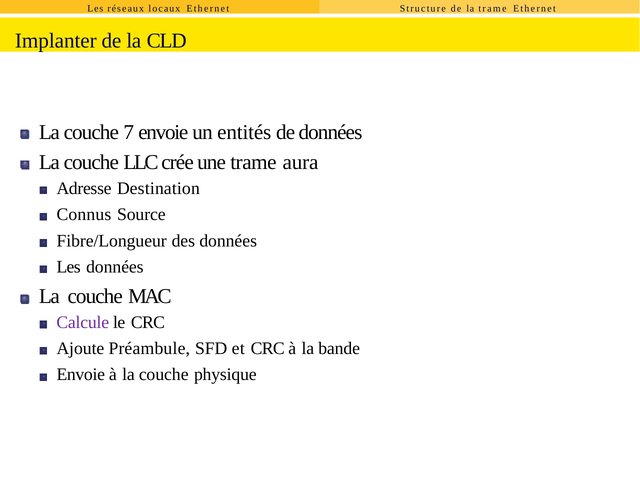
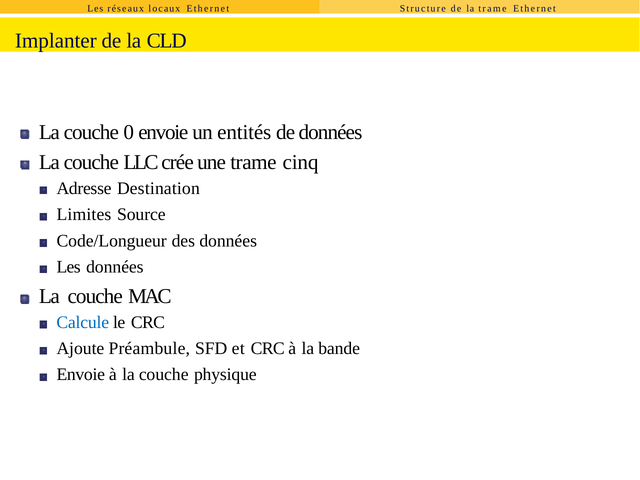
7: 7 -> 0
aura: aura -> cinq
Connus: Connus -> Limites
Fibre/Longueur: Fibre/Longueur -> Code/Longueur
Calcule colour: purple -> blue
